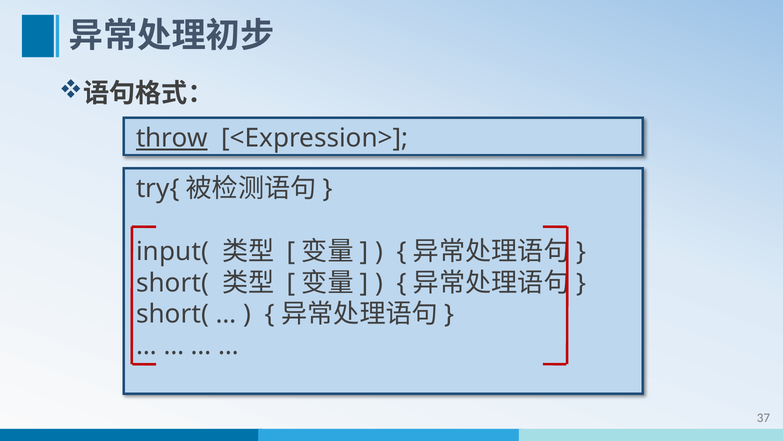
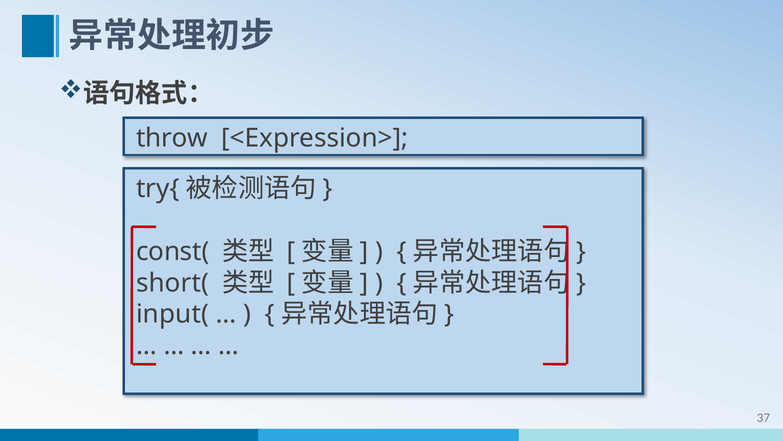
throw underline: present -> none
input(: input( -> const(
short( at (173, 314): short( -> input(
